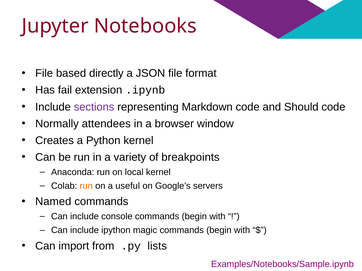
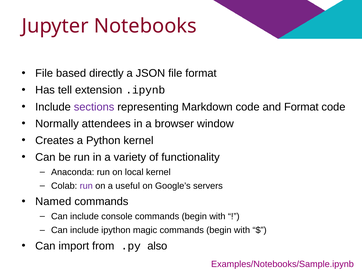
fail: fail -> tell
and Should: Should -> Format
breakpoints: breakpoints -> functionality
run at (86, 186) colour: orange -> purple
lists: lists -> also
